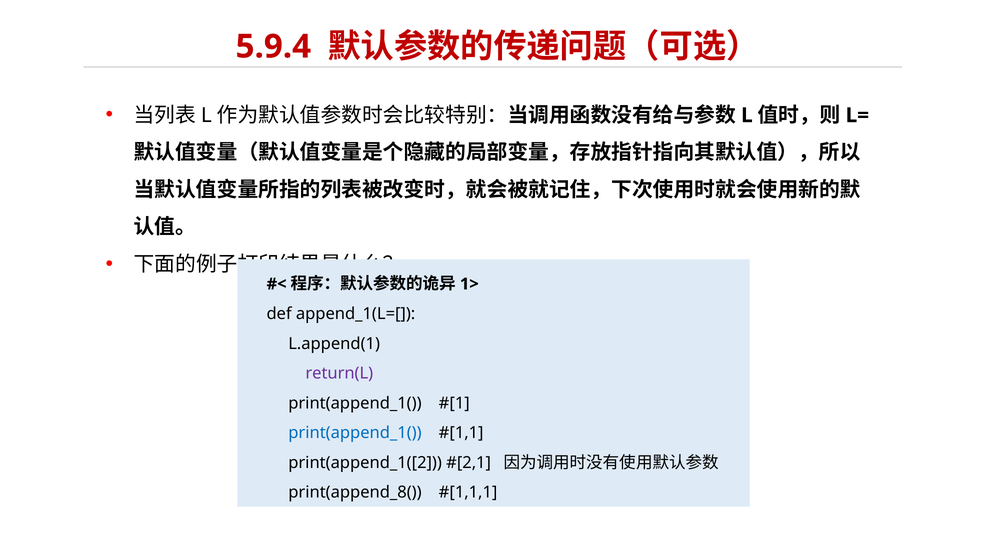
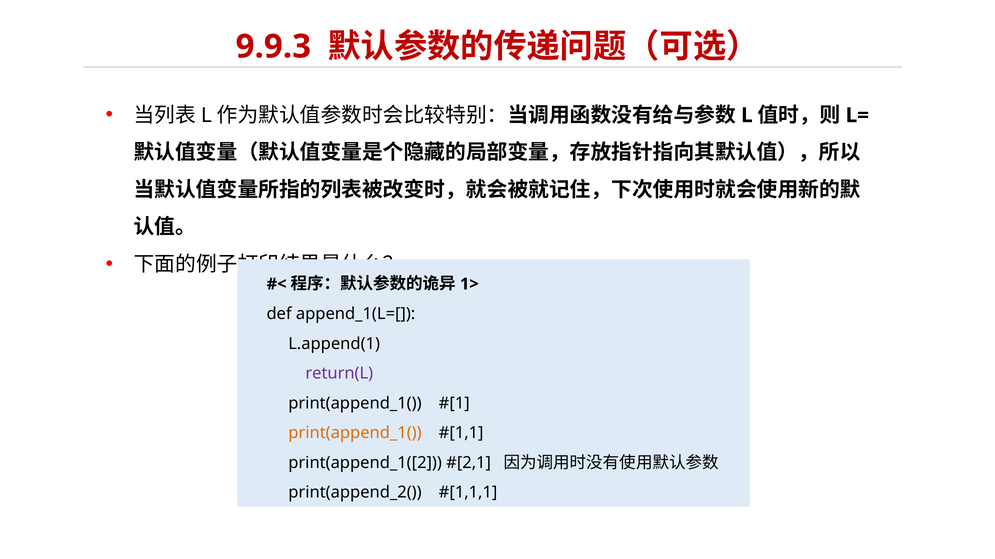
5.9.4: 5.9.4 -> 9.9.3
print(append_1( at (355, 433) colour: blue -> orange
print(append_8(: print(append_8( -> print(append_2(
